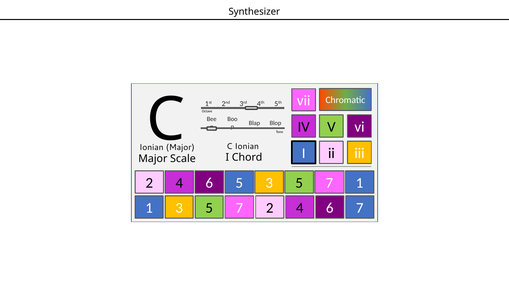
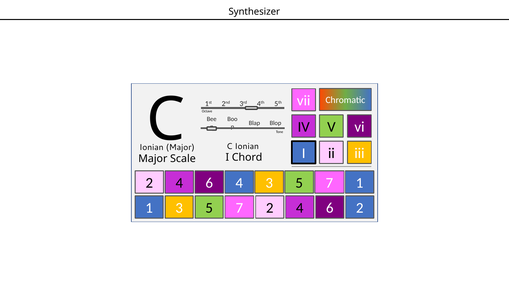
2 5: 5 -> 4
2 7: 7 -> 2
